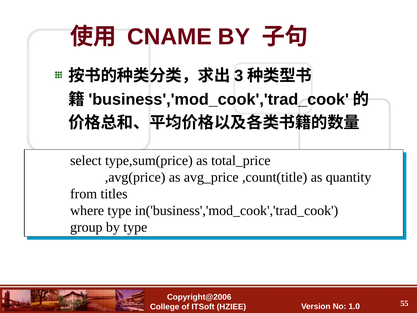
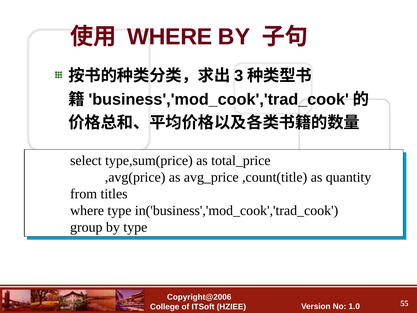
CNAME at (170, 37): CNAME -> WHERE
